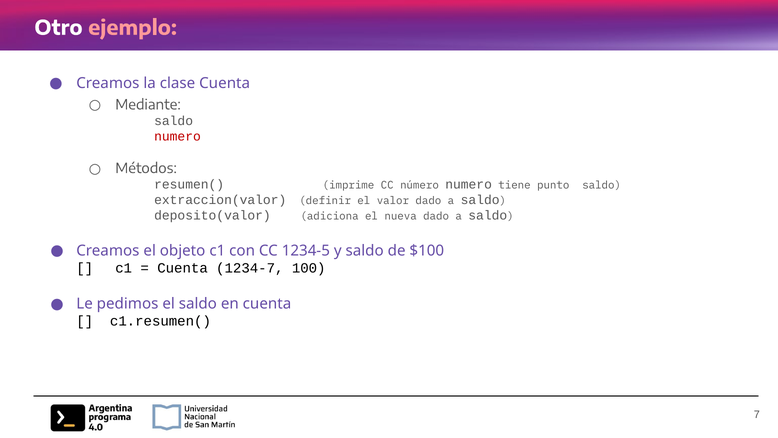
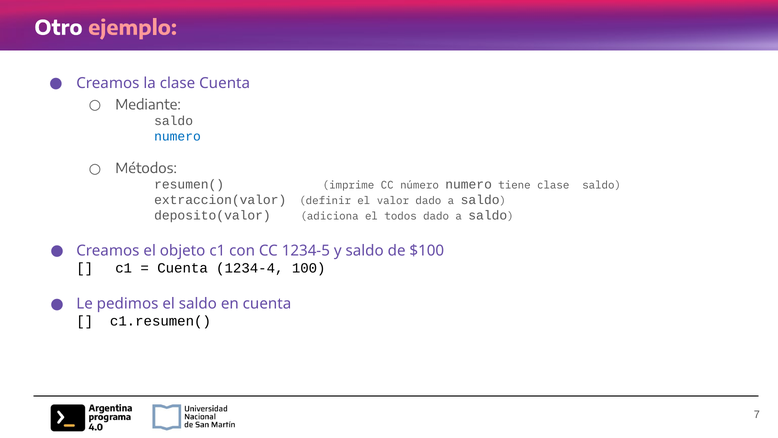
numero at (177, 136) colour: red -> blue
tiene punto: punto -> clase
nueva: nueva -> todos
1234-7: 1234-7 -> 1234-4
